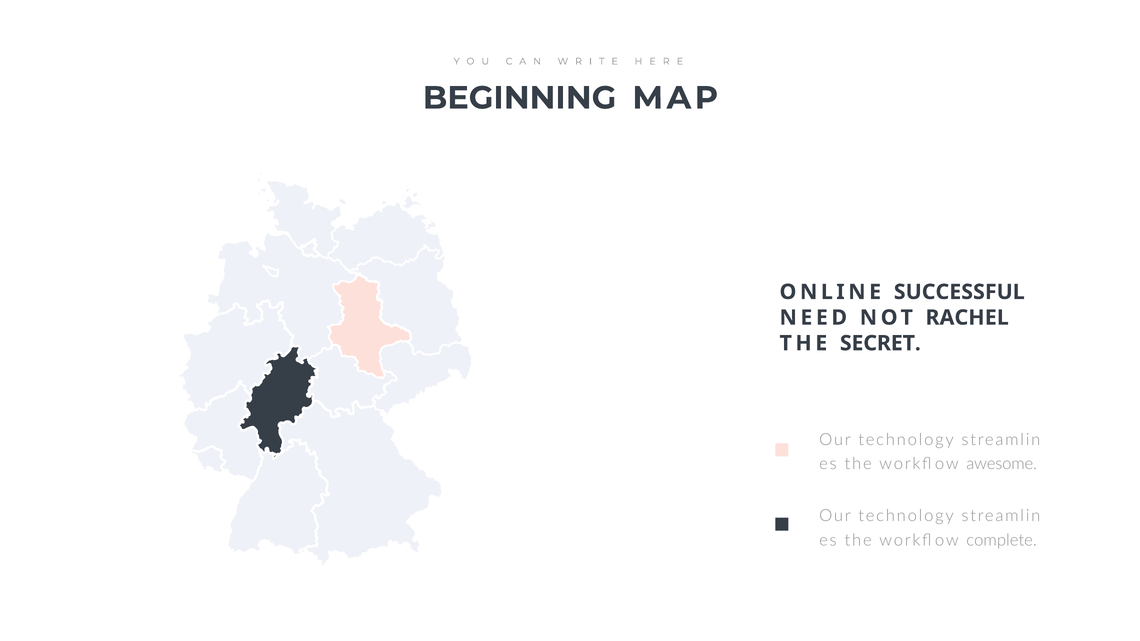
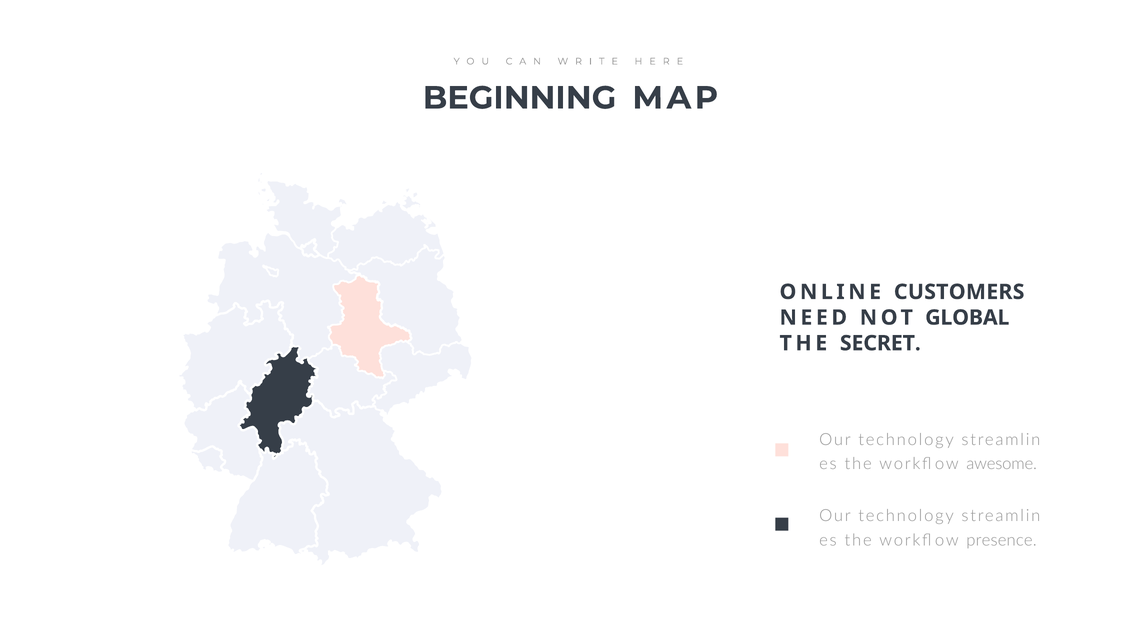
SUCCESSFUL: SUCCESSFUL -> CUSTOMERS
RACHEL: RACHEL -> GLOBAL
complete: complete -> presence
